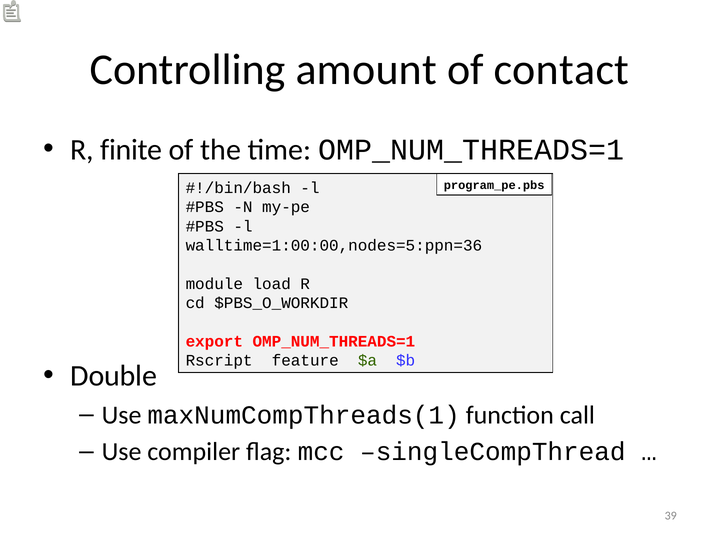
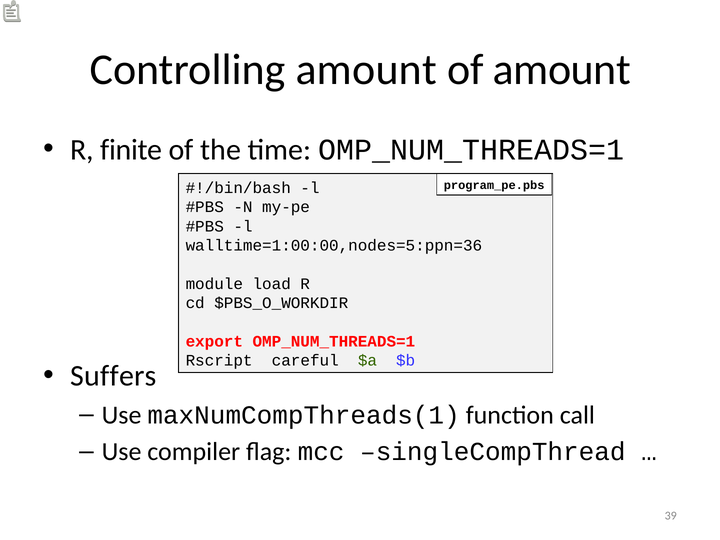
of contact: contact -> amount
feature: feature -> careful
Double: Double -> Suffers
